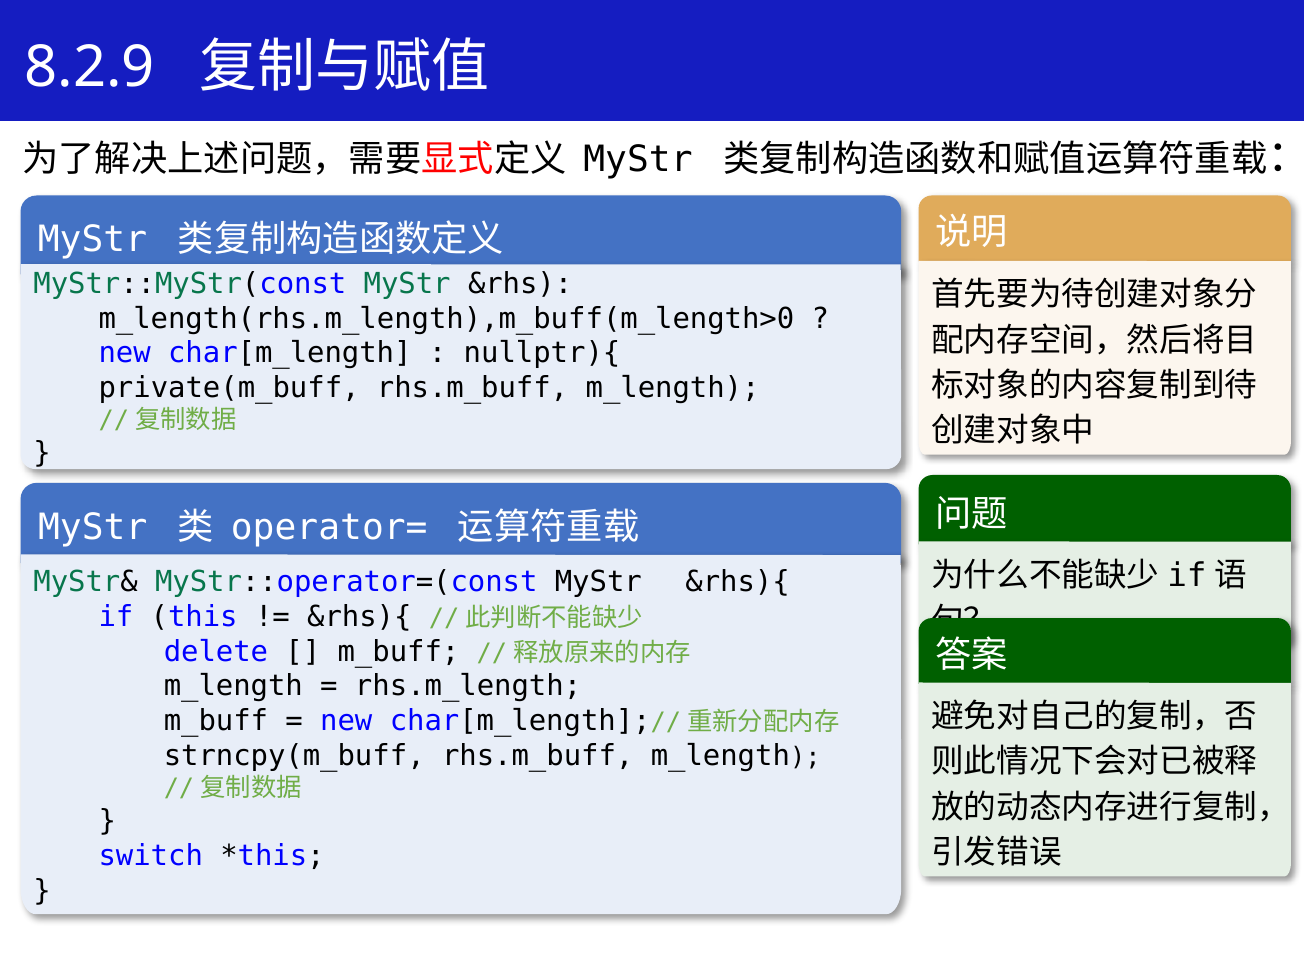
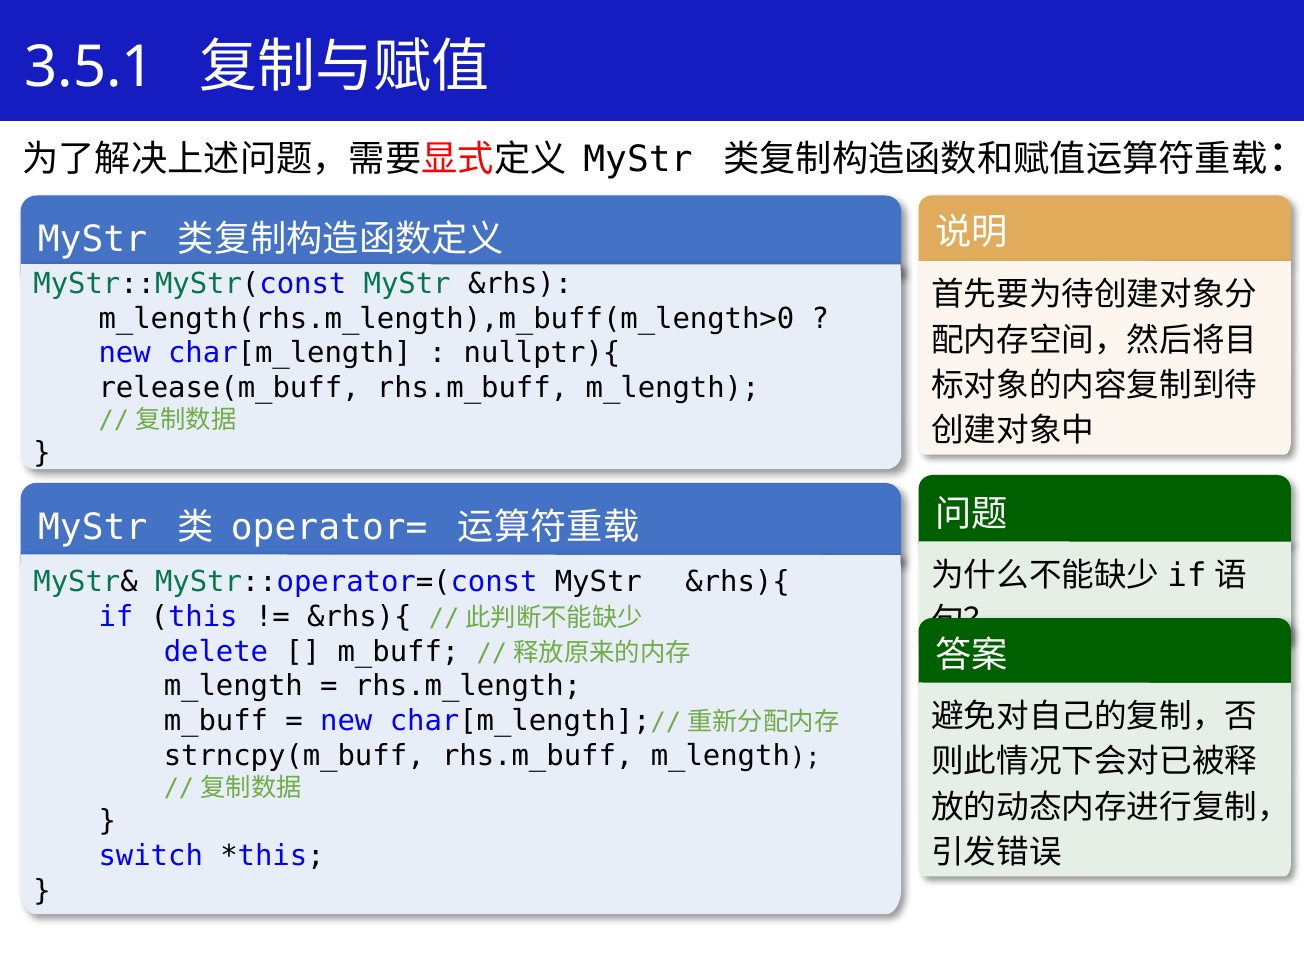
8.2.9: 8.2.9 -> 3.5.1
private(m_buff: private(m_buff -> release(m_buff
